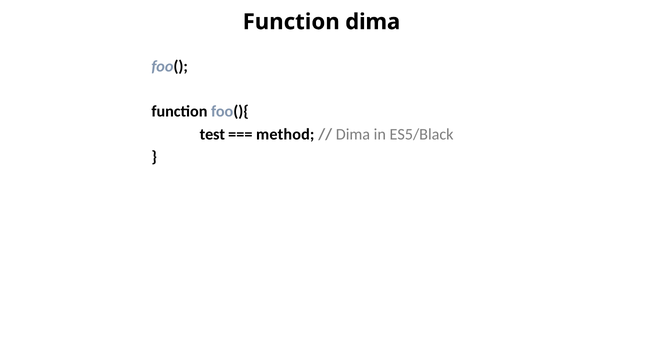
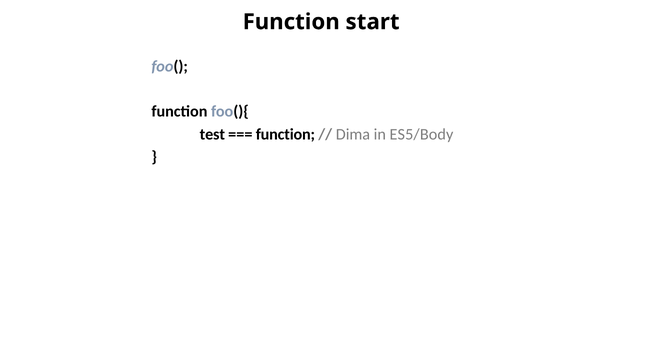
Function dima: dima -> start
method at (285, 134): method -> function
ES5/Black: ES5/Black -> ES5/Body
